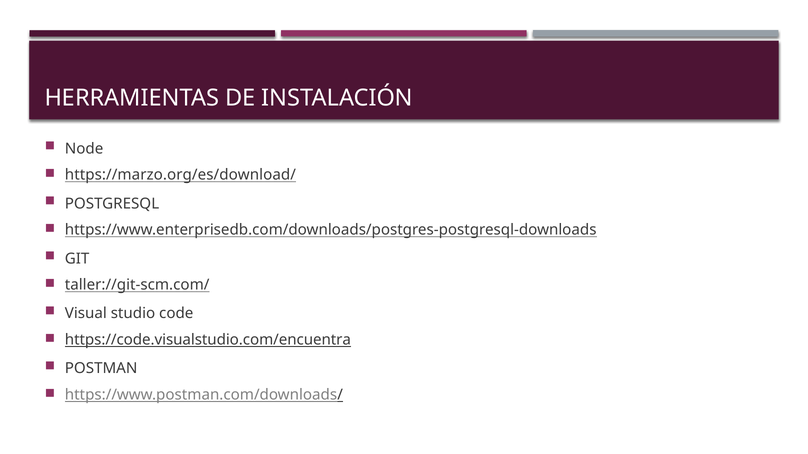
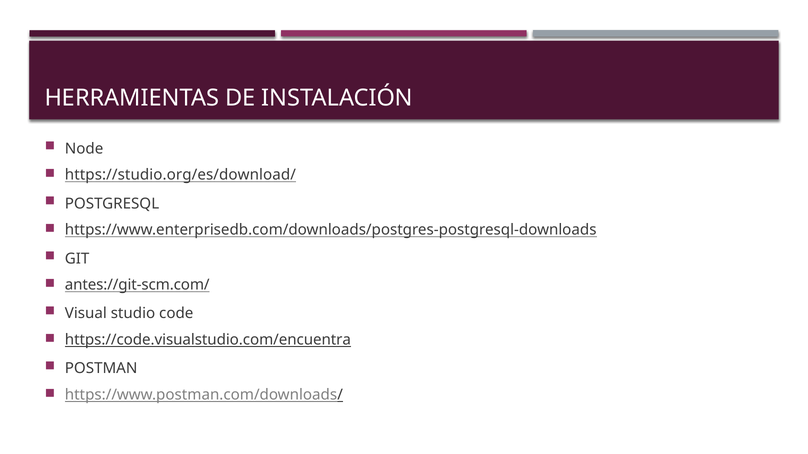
https://marzo.org/es/download/: https://marzo.org/es/download/ -> https://studio.org/es/download/
taller://git-scm.com/: taller://git-scm.com/ -> antes://git-scm.com/
